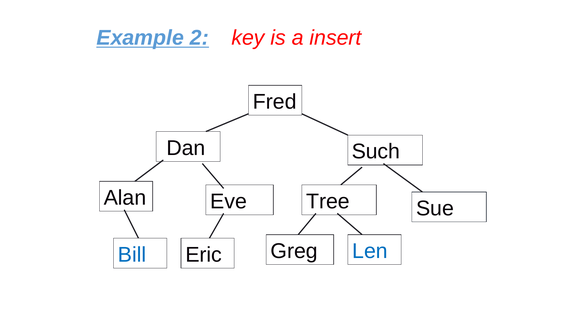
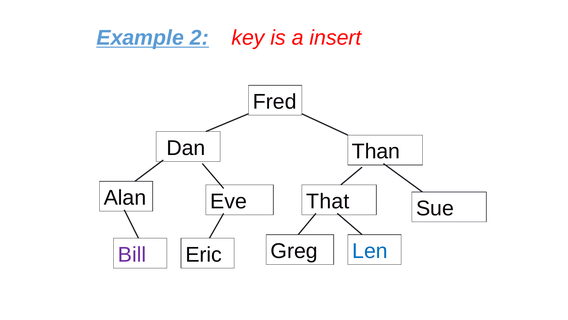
Such: Such -> Than
Tree: Tree -> That
Bill colour: blue -> purple
